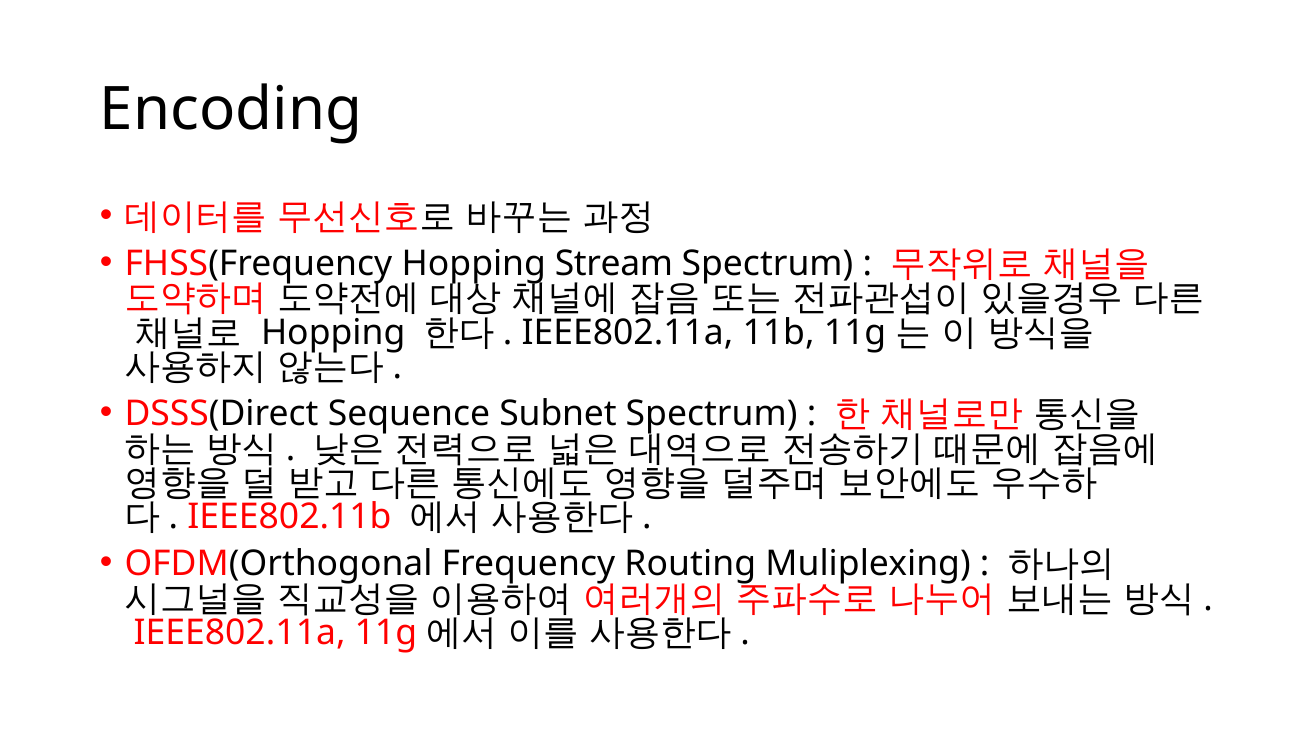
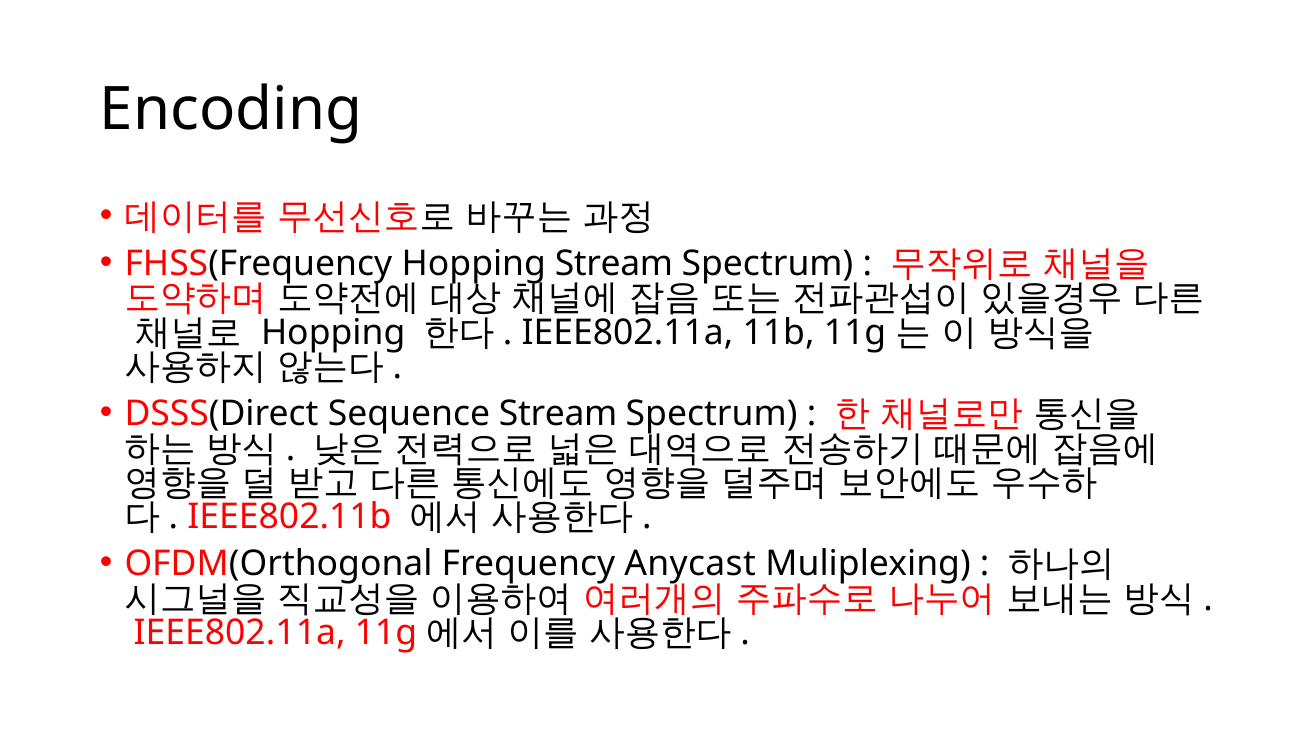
Sequence Subnet: Subnet -> Stream
Routing: Routing -> Anycast
